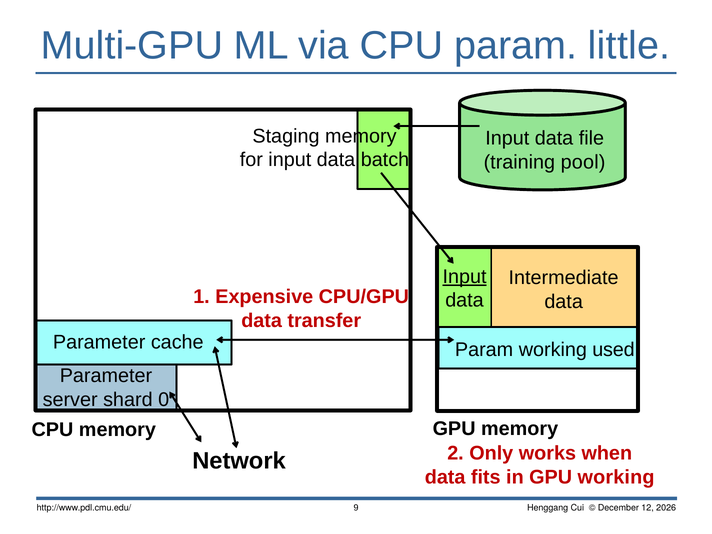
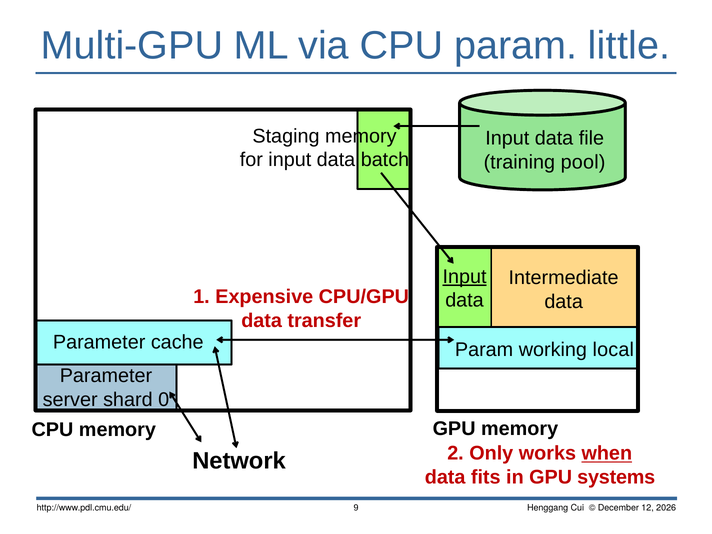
used: used -> local
when underline: none -> present
GPU working: working -> systems
